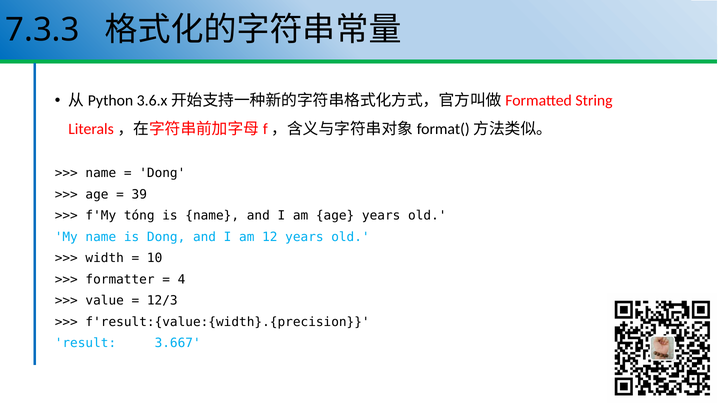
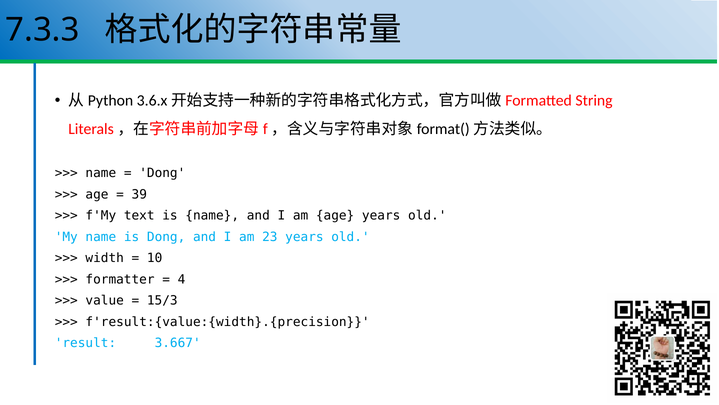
tóng: tóng -> text
12: 12 -> 23
12/3: 12/3 -> 15/3
